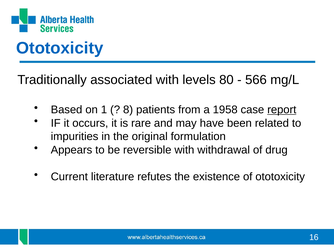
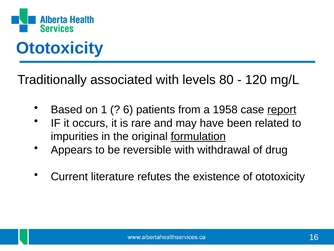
566: 566 -> 120
8: 8 -> 6
formulation underline: none -> present
